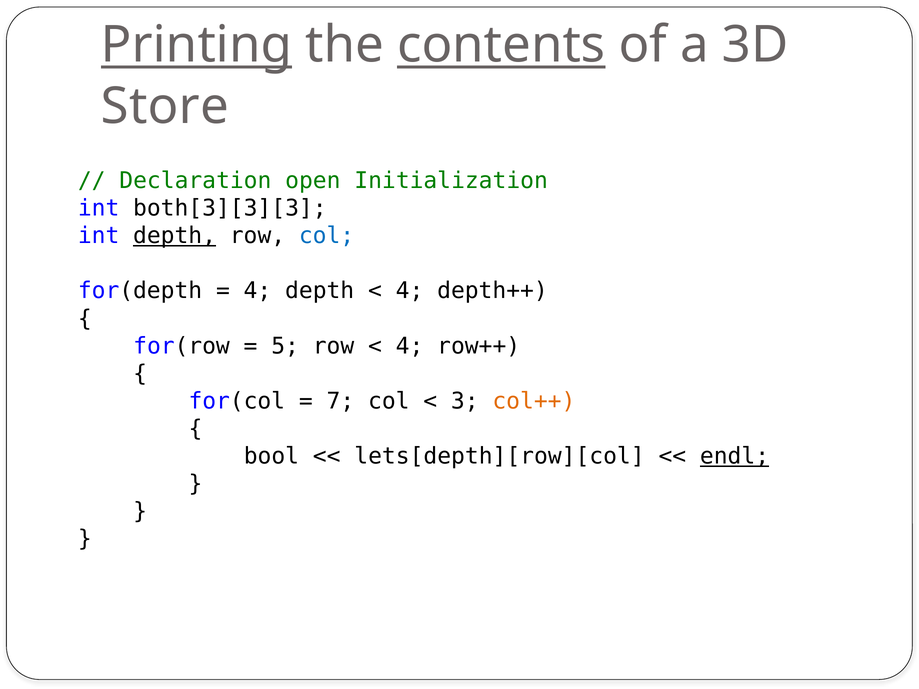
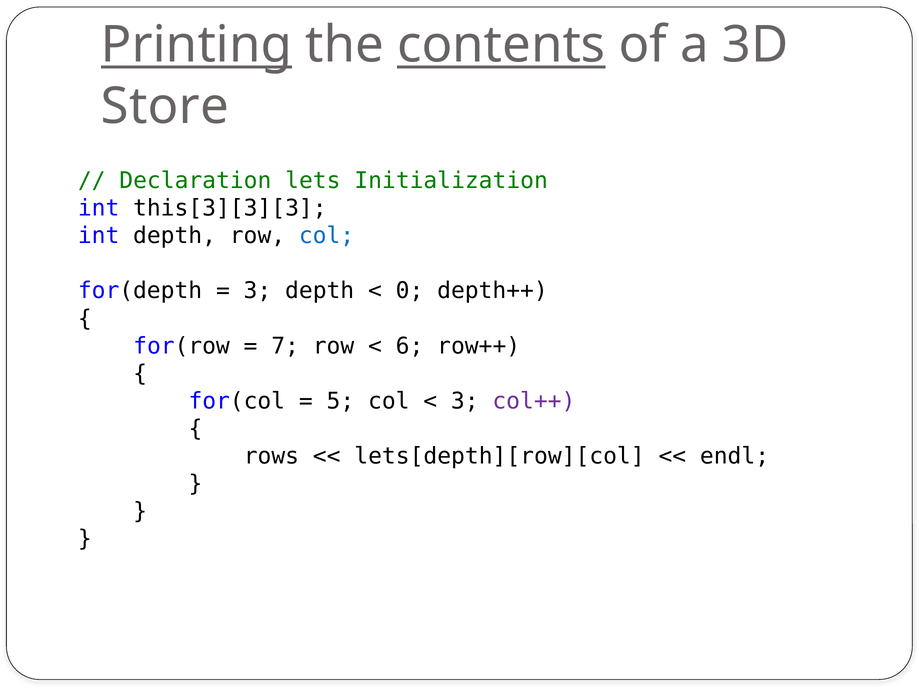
open: open -> lets
both[3][3][3: both[3][3][3 -> this[3][3][3
depth at (175, 236) underline: present -> none
4 at (257, 291): 4 -> 3
4 at (410, 291): 4 -> 0
5: 5 -> 7
4 at (409, 346): 4 -> 6
7: 7 -> 5
col++ colour: orange -> purple
bool: bool -> rows
endl underline: present -> none
